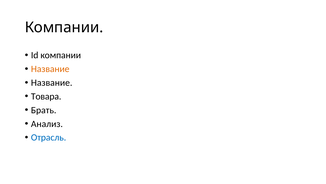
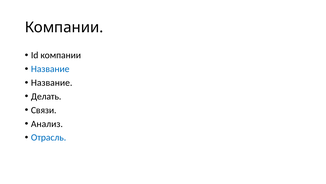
Название at (50, 69) colour: orange -> blue
Товара: Товара -> Делать
Брать: Брать -> Связи
